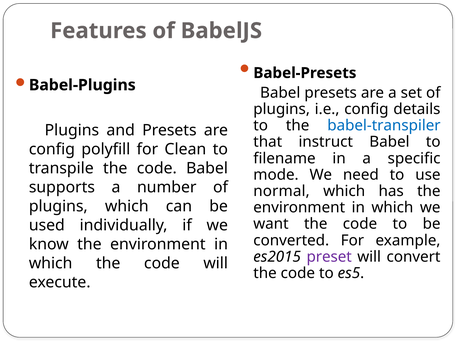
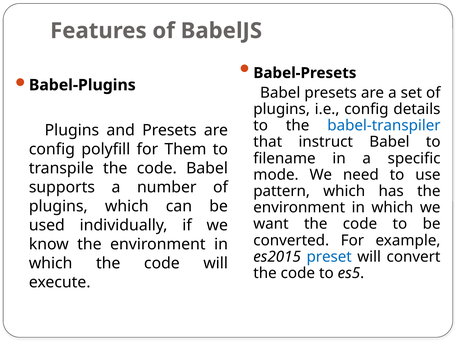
Clean: Clean -> Them
normal: normal -> pattern
preset colour: purple -> blue
